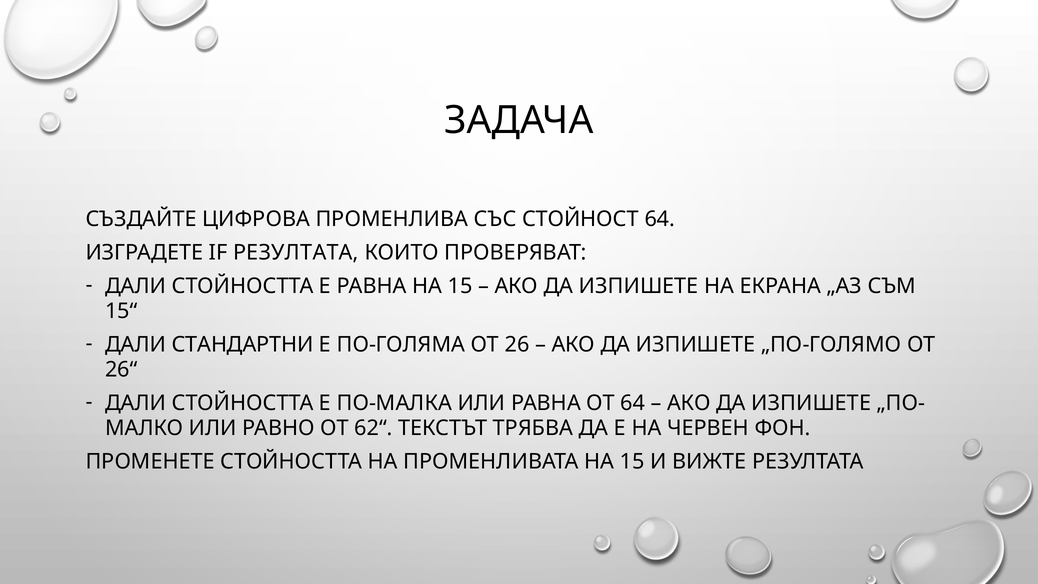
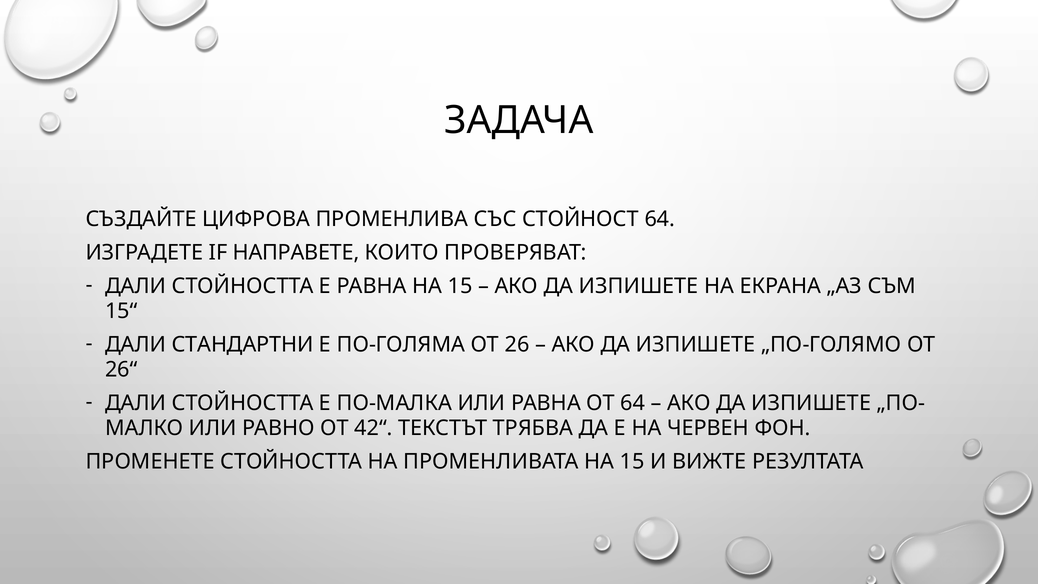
IF РЕЗУЛТАТА: РЕЗУЛТАТА -> НАПРАВЕТЕ
62“: 62“ -> 42“
